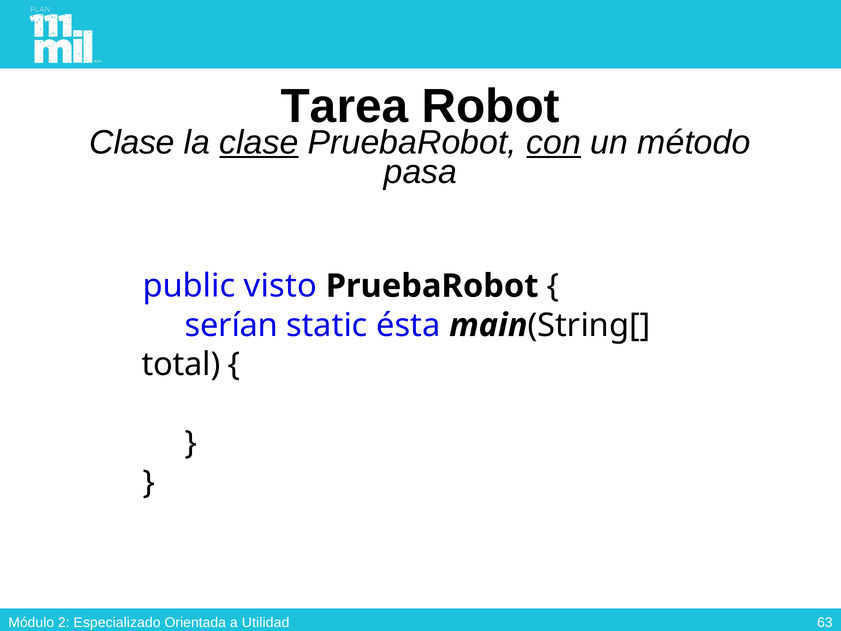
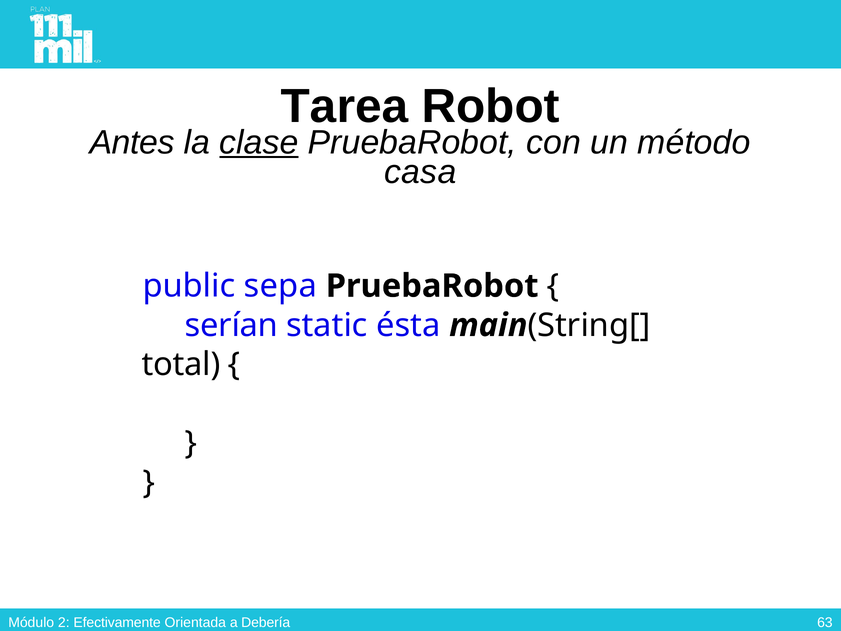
Clase at (132, 143): Clase -> Antes
con underline: present -> none
pasa: pasa -> casa
visto: visto -> sepa
Especializado: Especializado -> Efectivamente
Utilidad: Utilidad -> Debería
